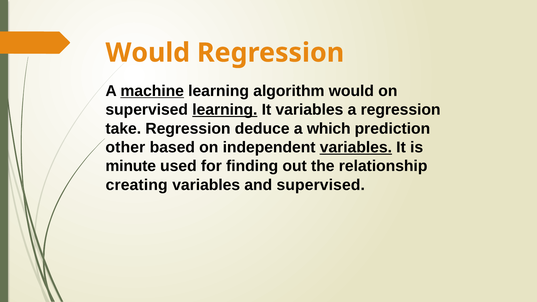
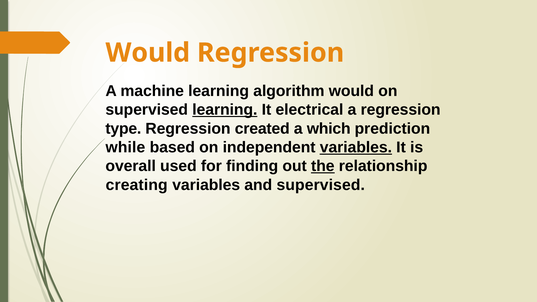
machine underline: present -> none
It variables: variables -> electrical
take: take -> type
deduce: deduce -> created
other: other -> while
minute: minute -> overall
the underline: none -> present
